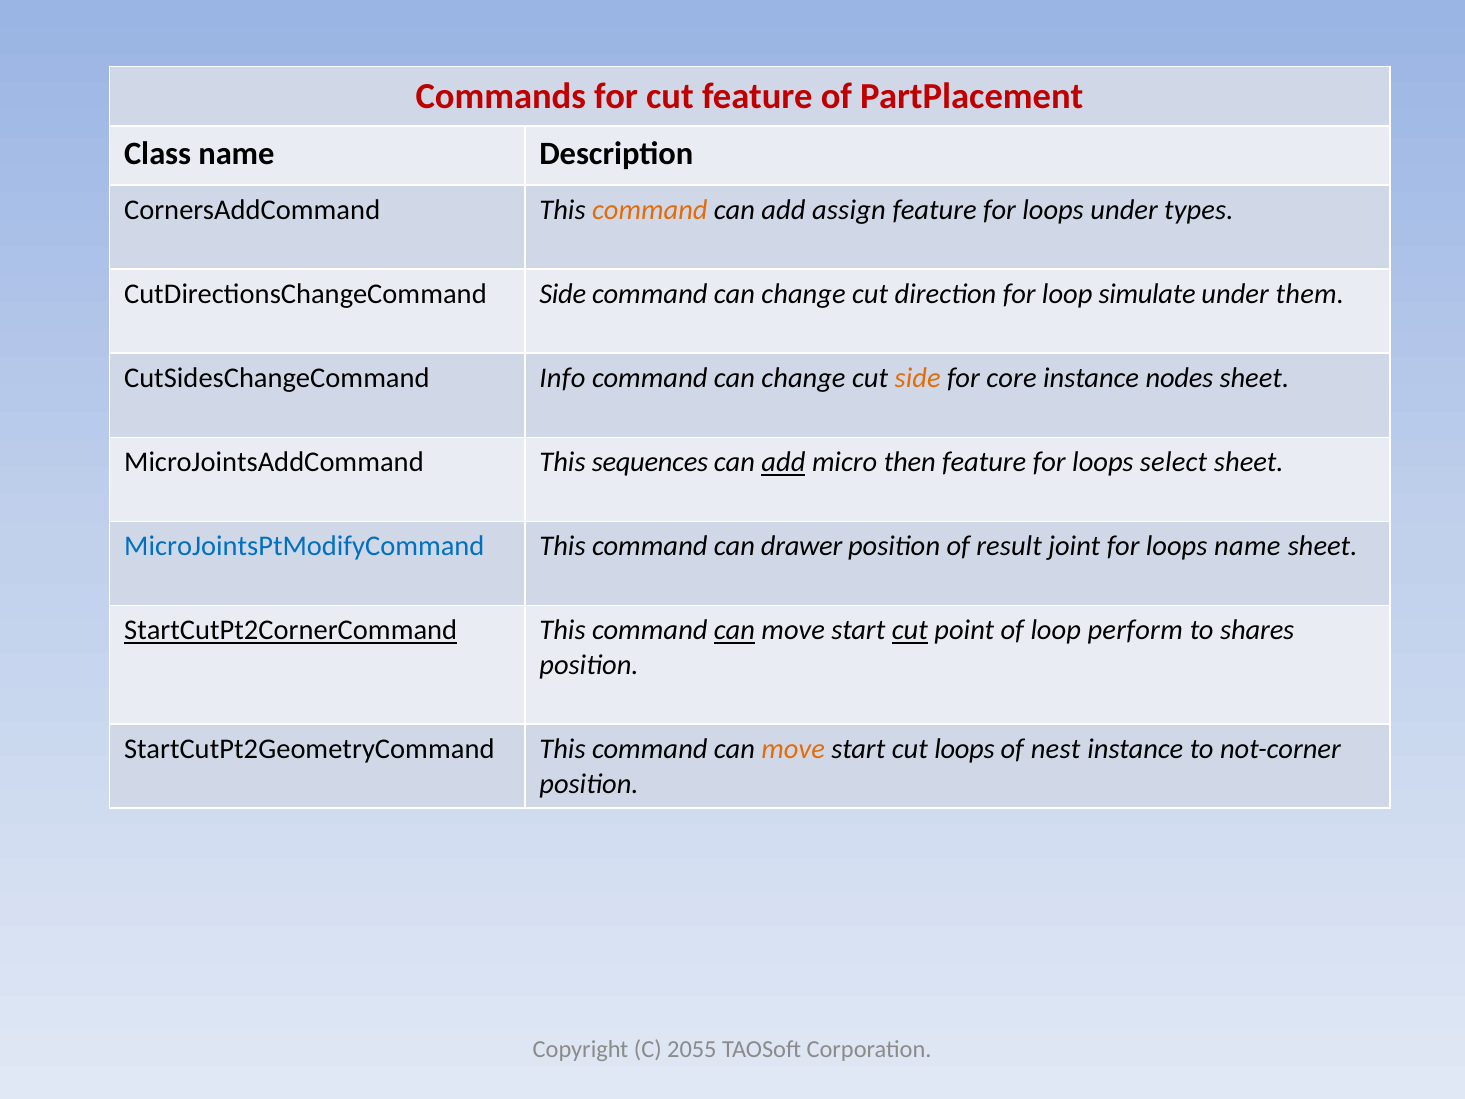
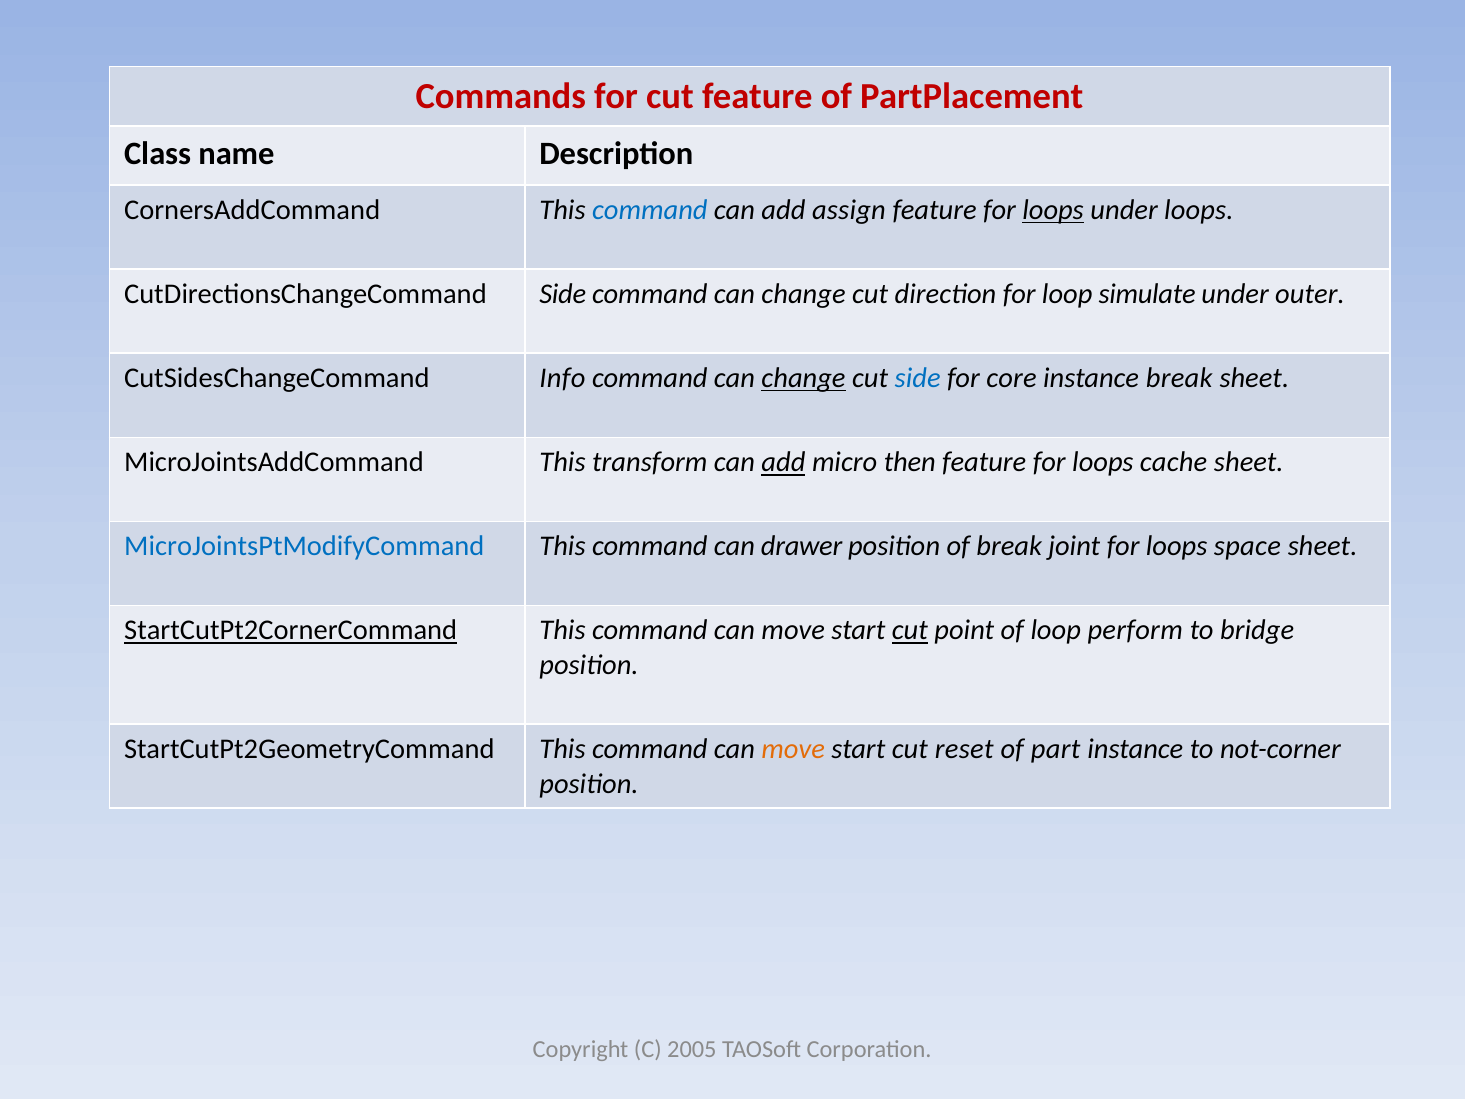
command at (650, 210) colour: orange -> blue
loops at (1053, 210) underline: none -> present
under types: types -> loops
them: them -> outer
change at (804, 378) underline: none -> present
side at (918, 378) colour: orange -> blue
instance nodes: nodes -> break
sequences: sequences -> transform
select: select -> cache
of result: result -> break
loops name: name -> space
can at (734, 630) underline: present -> none
shares: shares -> bridge
cut loops: loops -> reset
nest: nest -> part
2055: 2055 -> 2005
